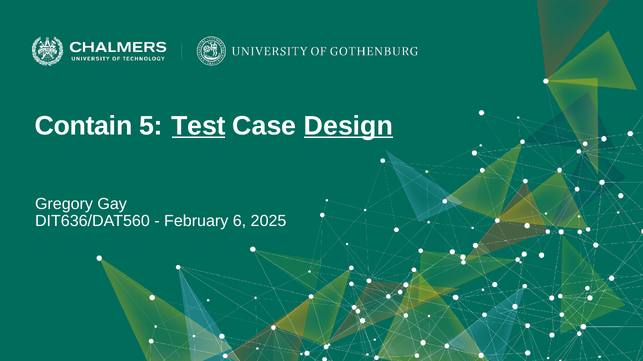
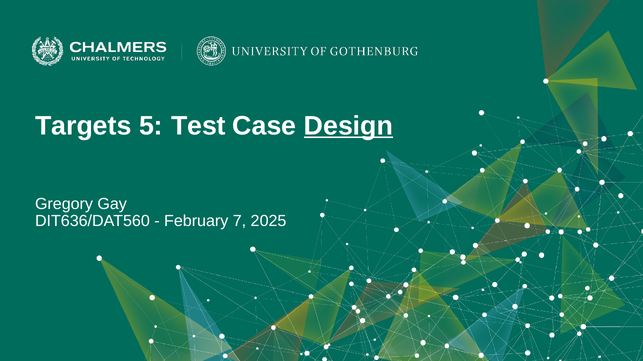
Contain: Contain -> Targets
Test underline: present -> none
6: 6 -> 7
